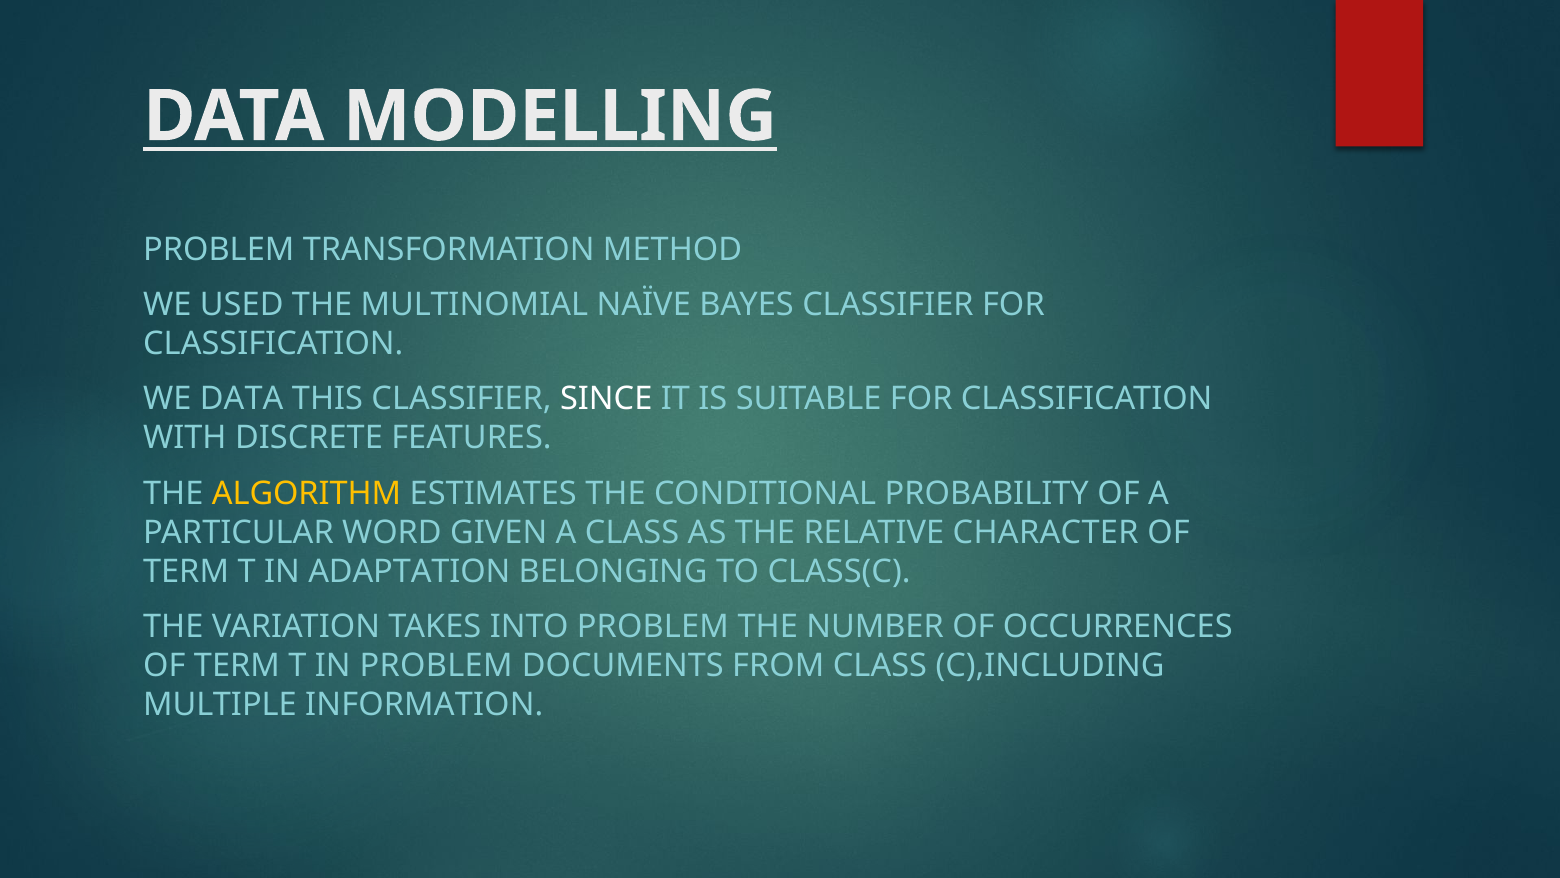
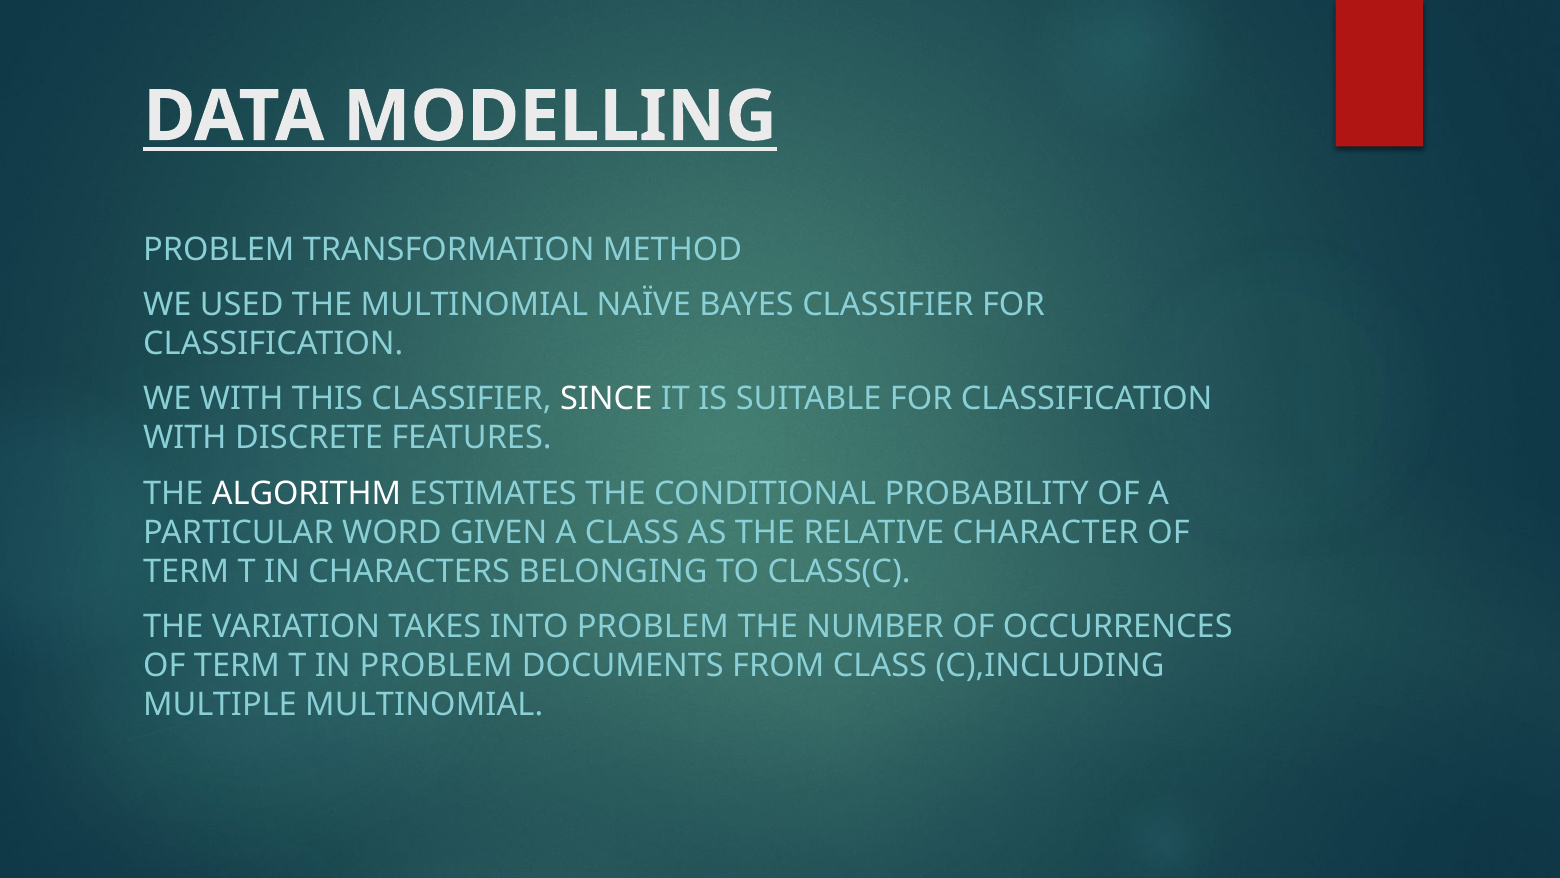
WE DATA: DATA -> WITH
ALGORITHM colour: yellow -> white
ADAPTATION: ADAPTATION -> CHARACTERS
MULTIPLE INFORMATION: INFORMATION -> MULTINOMIAL
